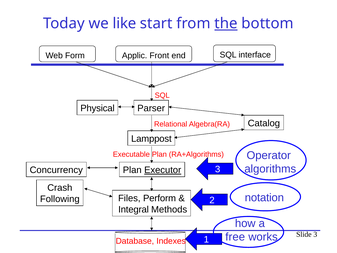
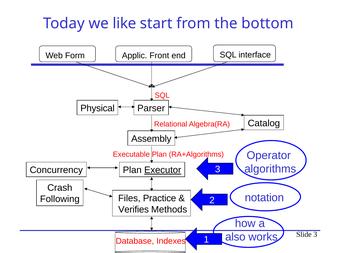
the underline: present -> none
Lamppost: Lamppost -> Assembly
Perform: Perform -> Practice
Integral: Integral -> Verifies
free: free -> also
